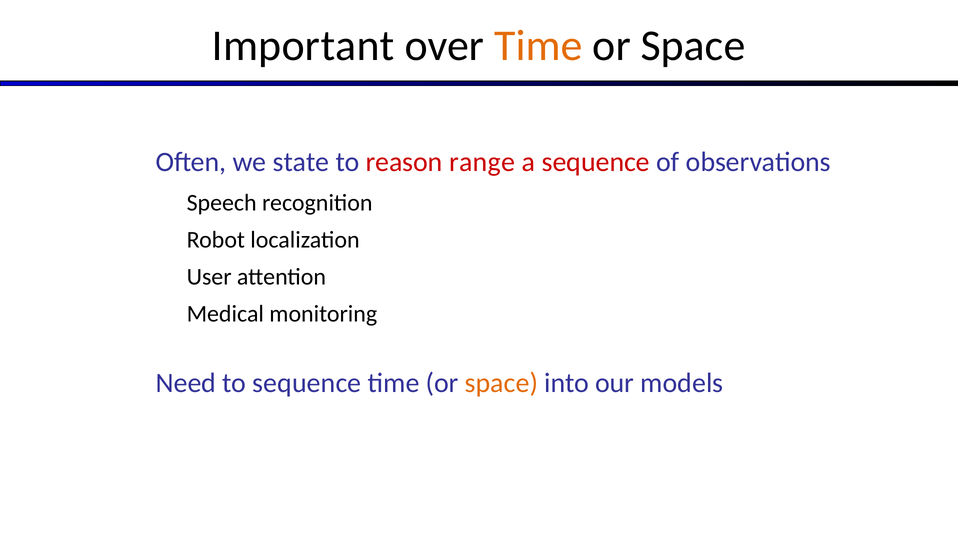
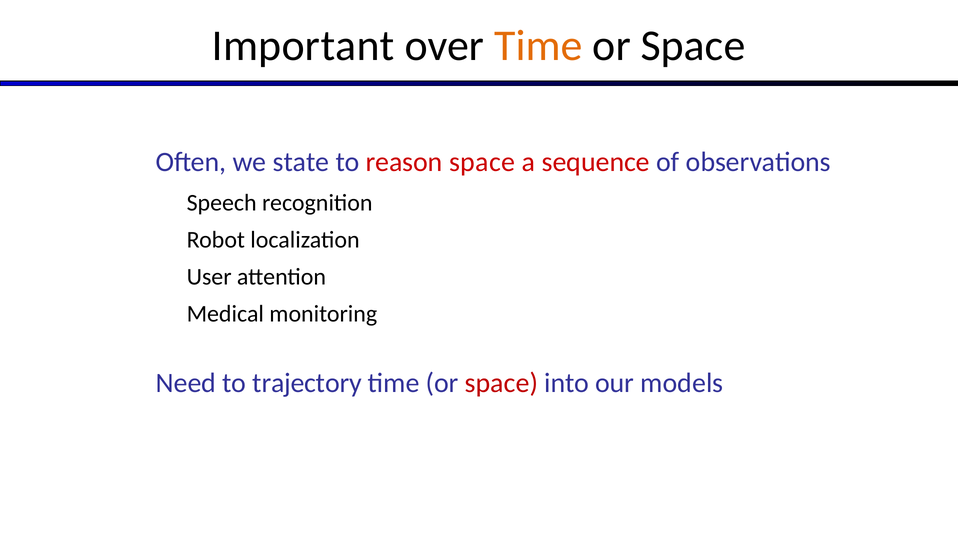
reason range: range -> space
to sequence: sequence -> trajectory
space at (501, 383) colour: orange -> red
